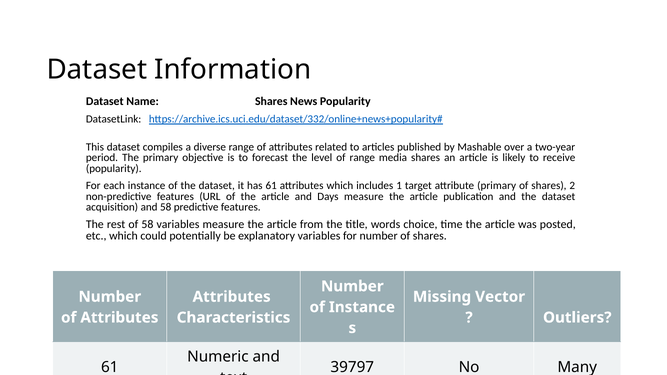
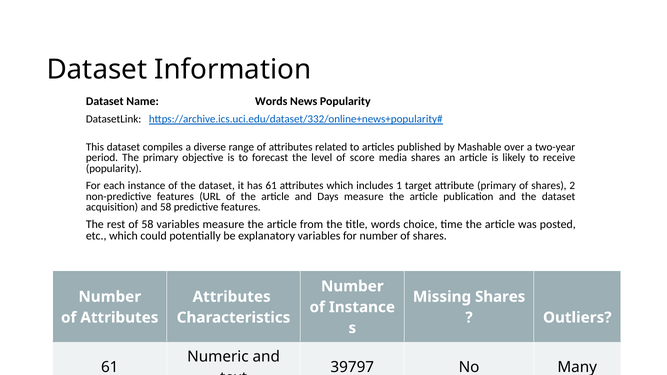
Name Shares: Shares -> Words
of range: range -> score
Missing Vector: Vector -> Shares
